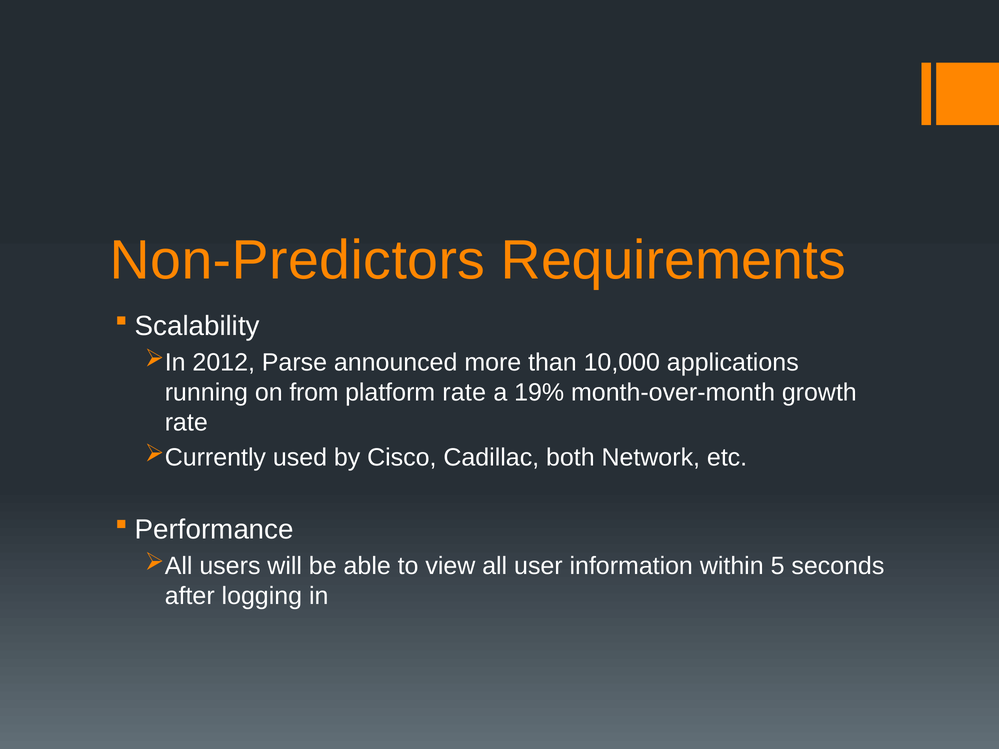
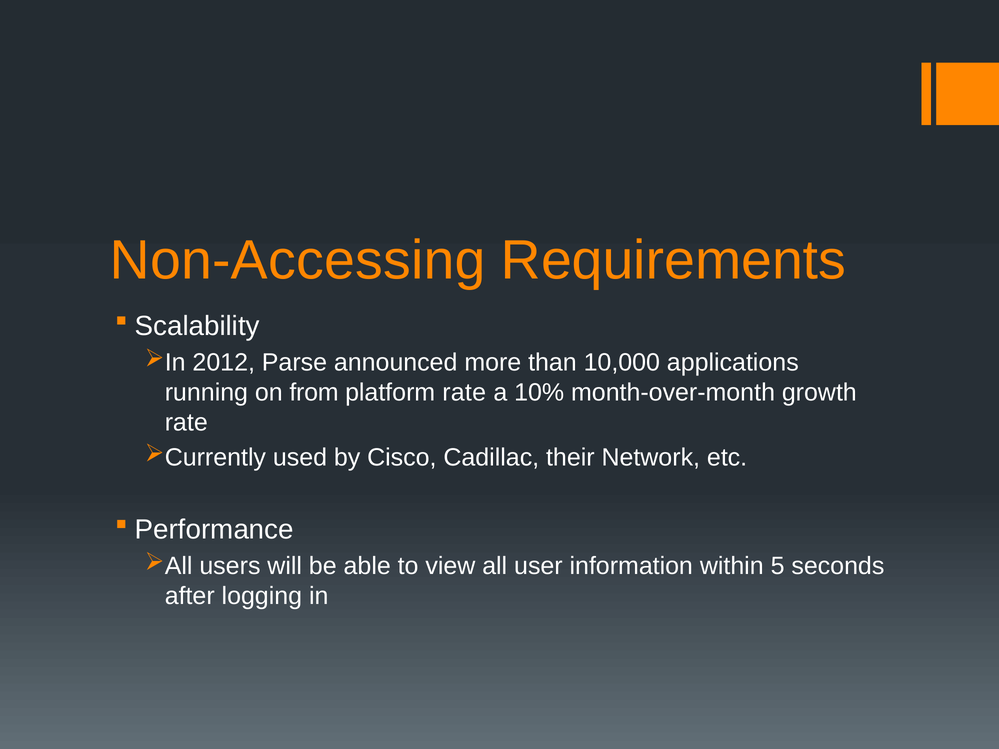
Non-Predictors: Non-Predictors -> Non-Accessing
19%: 19% -> 10%
both: both -> their
